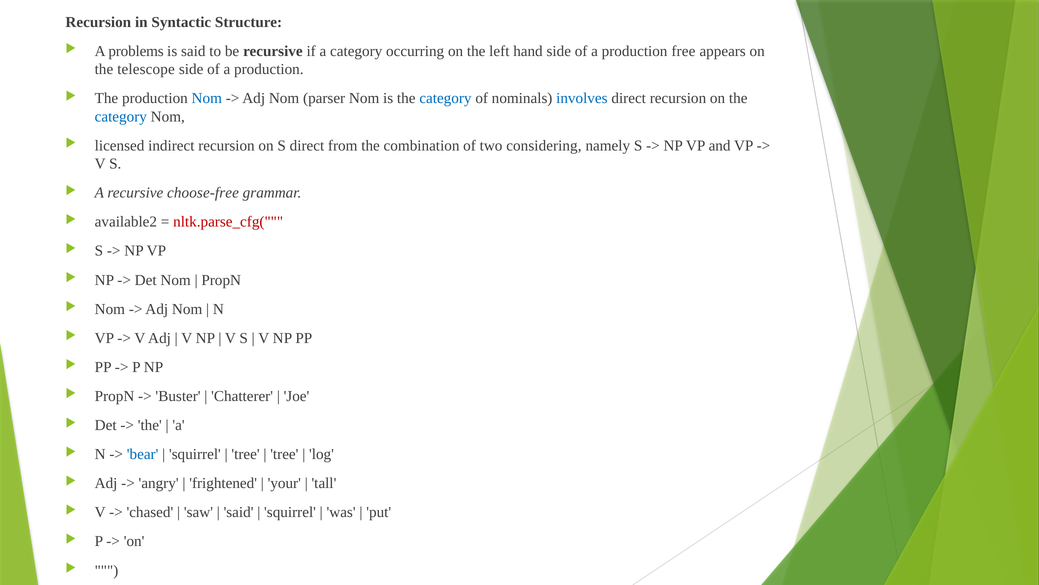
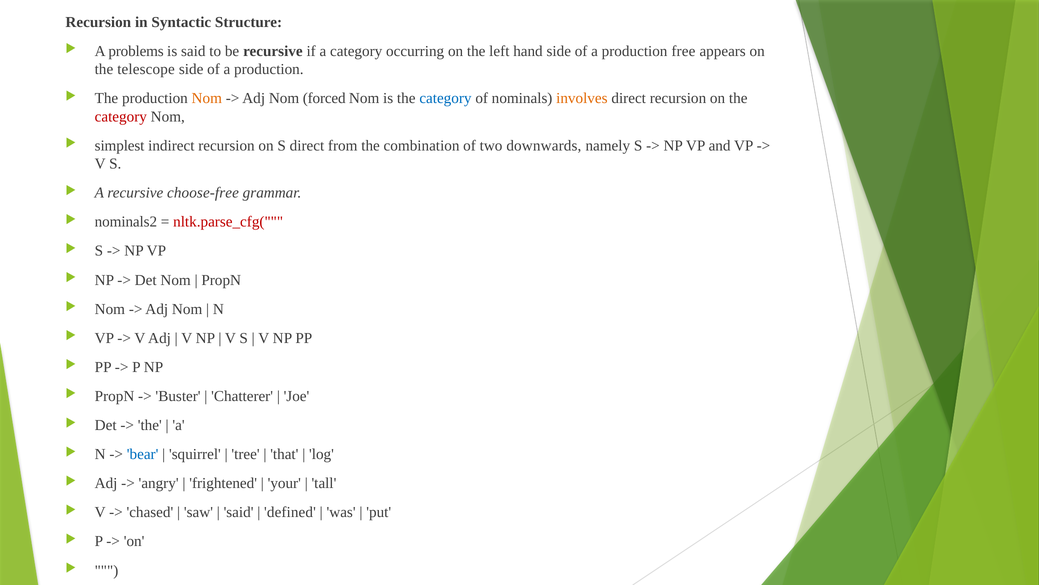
Nom at (207, 98) colour: blue -> orange
parser: parser -> forced
involves colour: blue -> orange
category at (121, 116) colour: blue -> red
licensed: licensed -> simplest
considering: considering -> downwards
available2: available2 -> nominals2
tree at (284, 454): tree -> that
squirrel at (290, 512): squirrel -> defined
